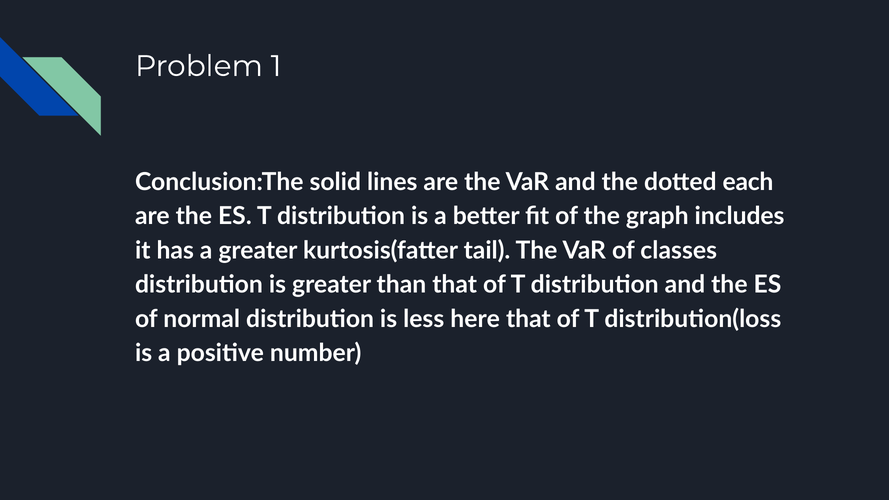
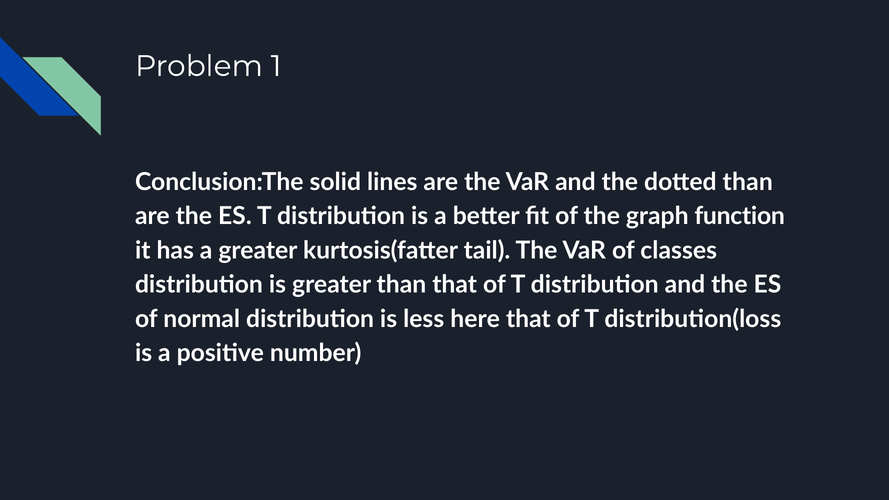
dotted each: each -> than
includes: includes -> function
